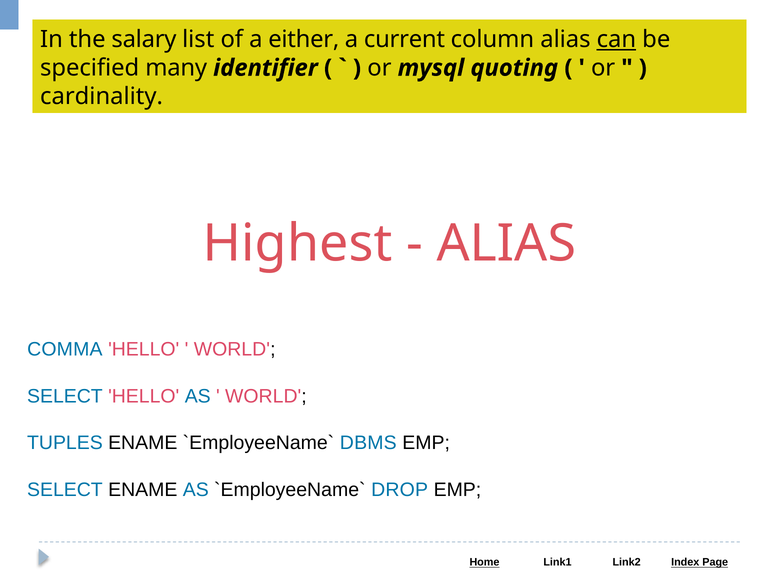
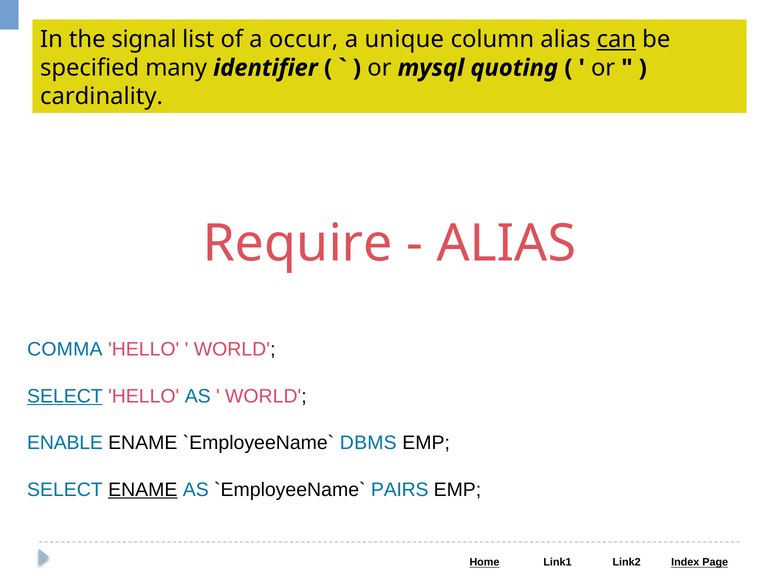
salary: salary -> signal
either: either -> occur
current: current -> unique
Highest: Highest -> Require
SELECT at (65, 396) underline: none -> present
TUPLES: TUPLES -> ENABLE
ENAME at (143, 489) underline: none -> present
DROP: DROP -> PAIRS
